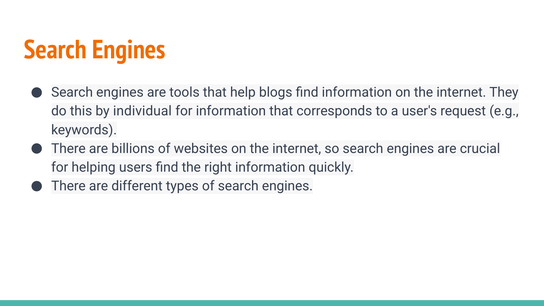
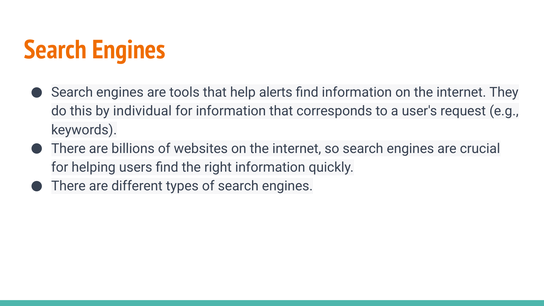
blogs: blogs -> alerts
